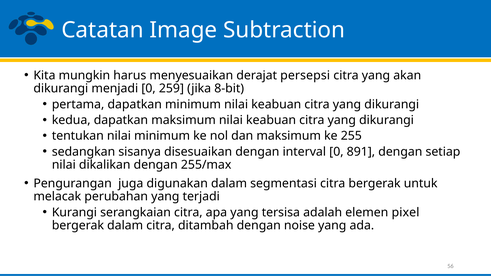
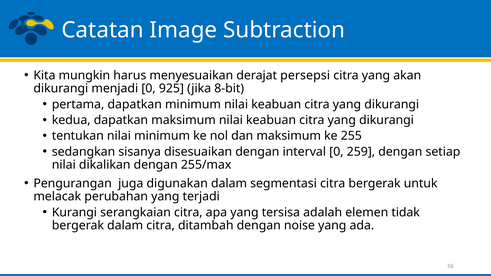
259: 259 -> 925
891: 891 -> 259
pixel: pixel -> tidak
